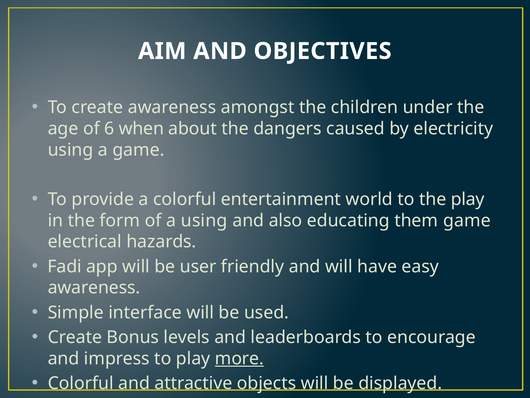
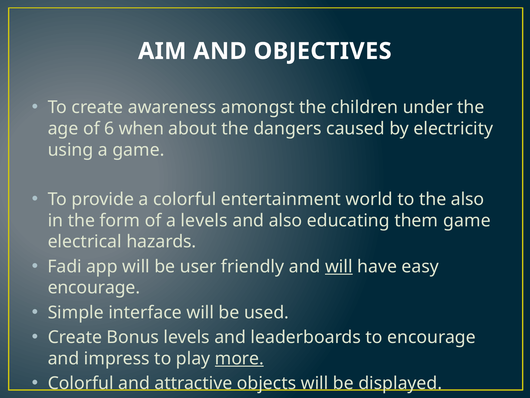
the play: play -> also
a using: using -> levels
will at (339, 266) underline: none -> present
awareness at (94, 287): awareness -> encourage
